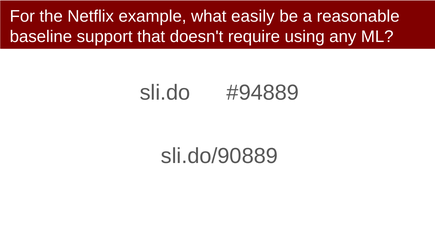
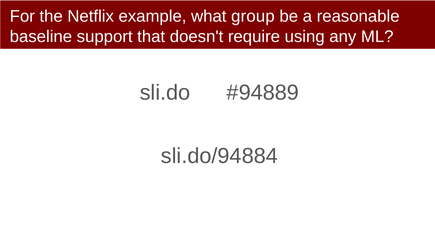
easily: easily -> group
sli.do/90889: sli.do/90889 -> sli.do/94884
